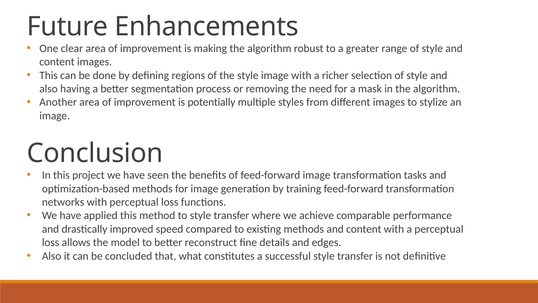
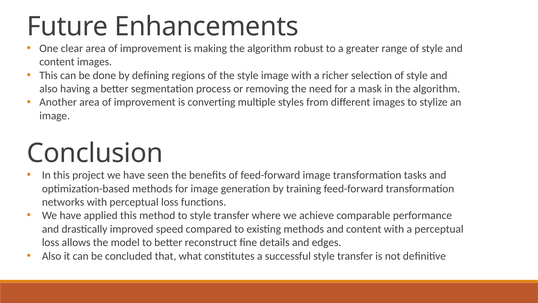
potentially: potentially -> converting
